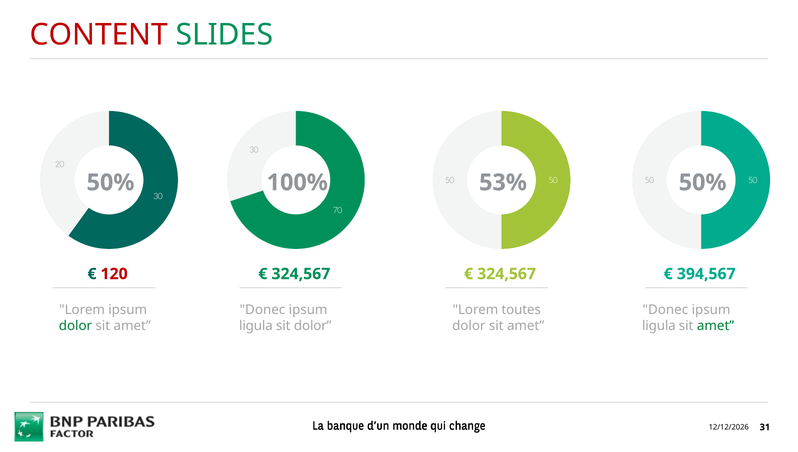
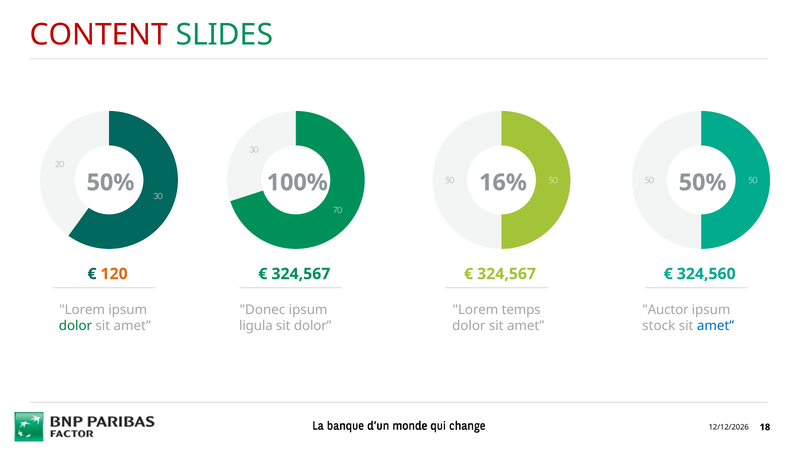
53%: 53% -> 16%
120 colour: red -> orange
394,567: 394,567 -> 324,560
toutes: toutes -> temps
Donec at (665, 310): Donec -> Auctor
ligula at (659, 326): ligula -> stock
amet at (716, 326) colour: green -> blue
31: 31 -> 18
